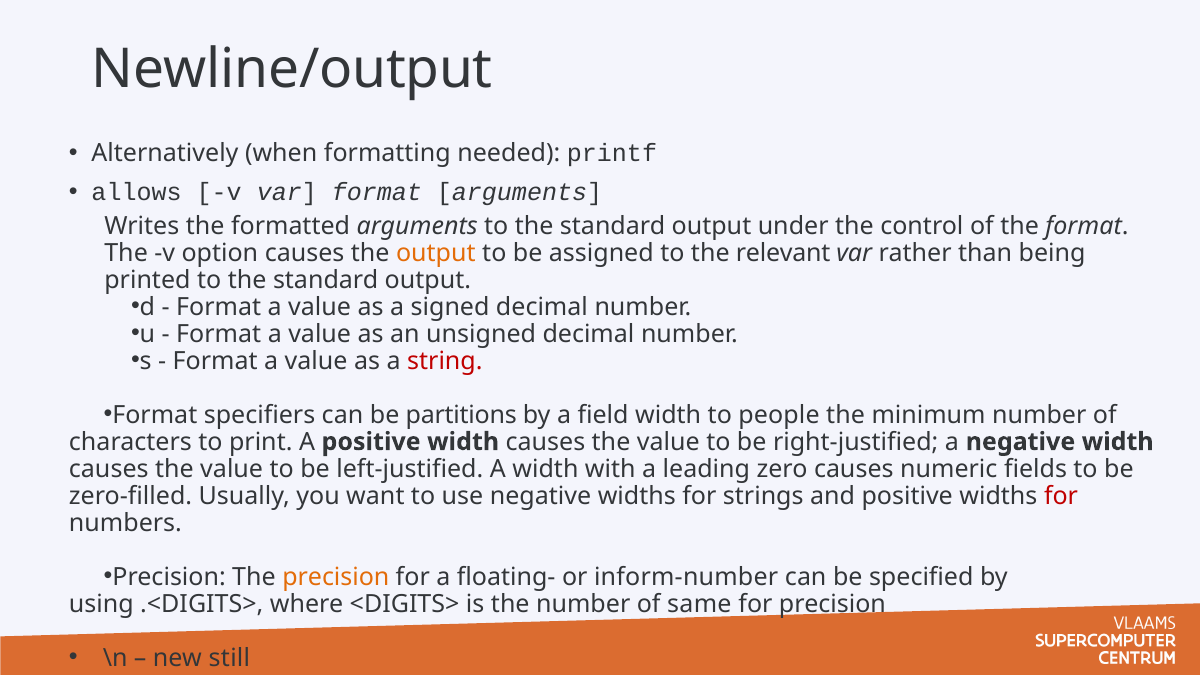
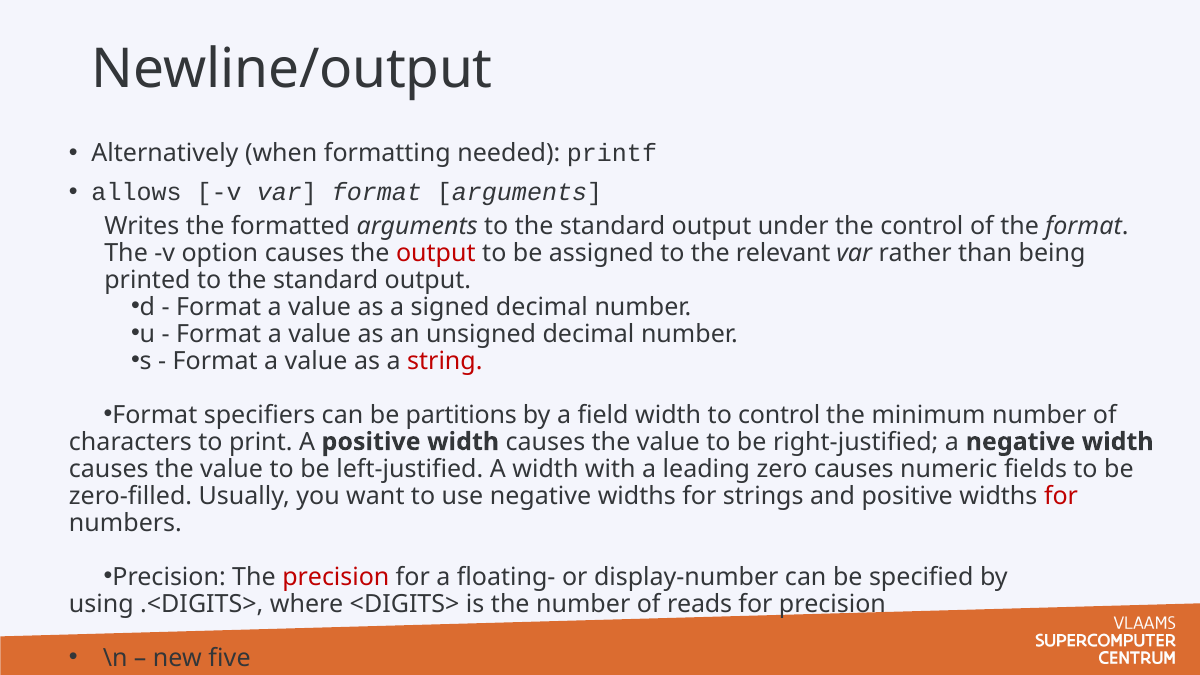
output at (436, 253) colour: orange -> red
to people: people -> control
precision at (336, 577) colour: orange -> red
inform-number: inform-number -> display-number
same: same -> reads
still: still -> five
